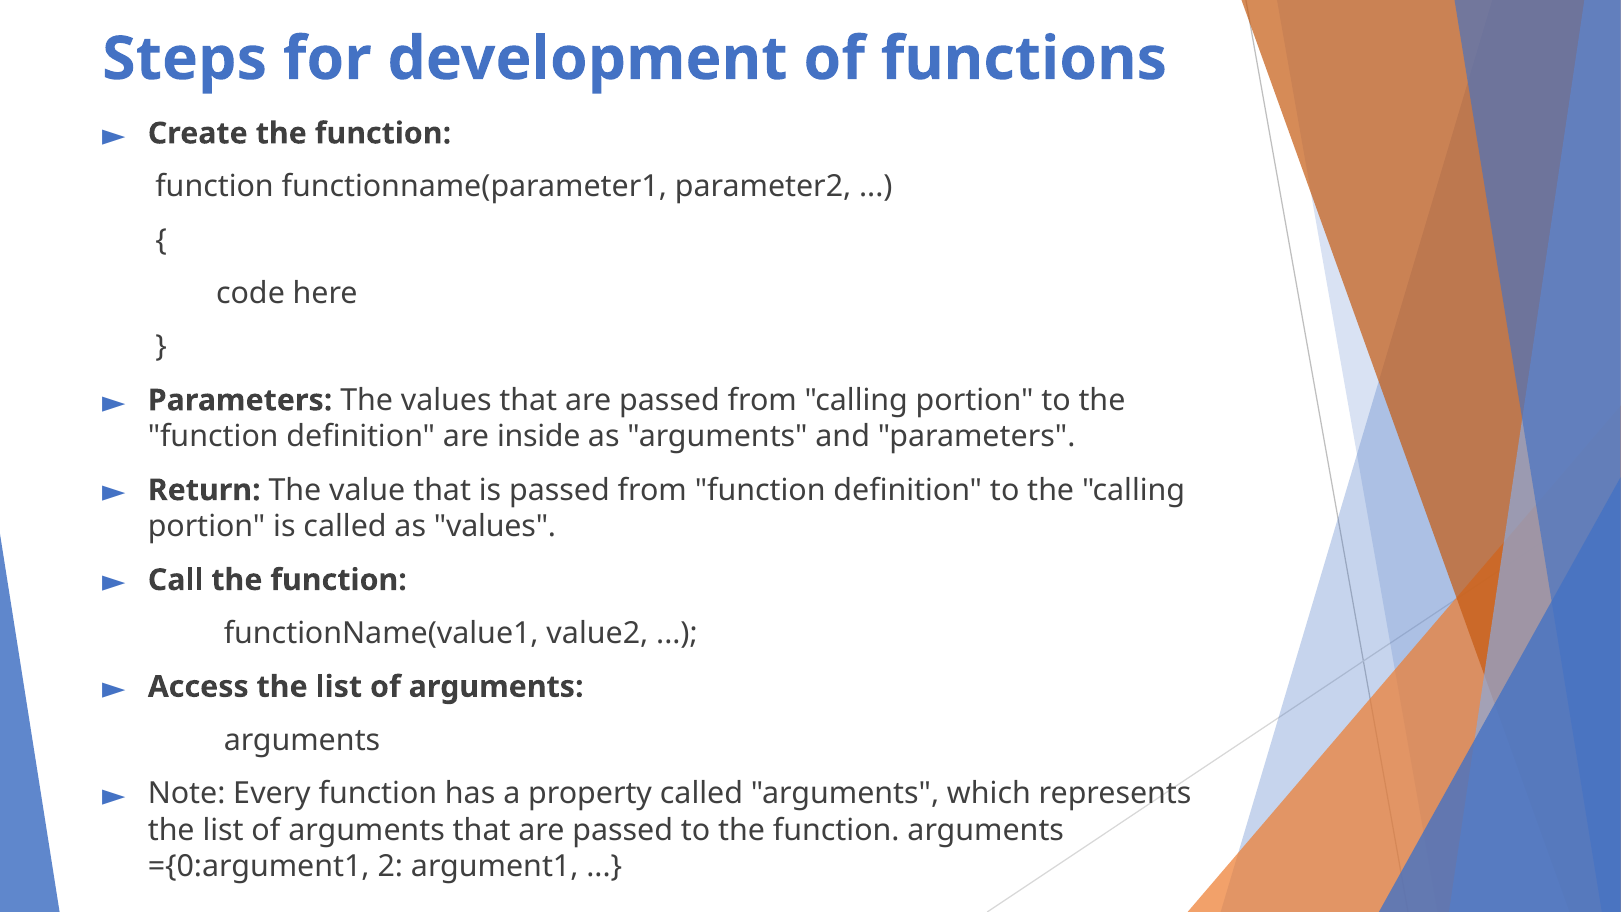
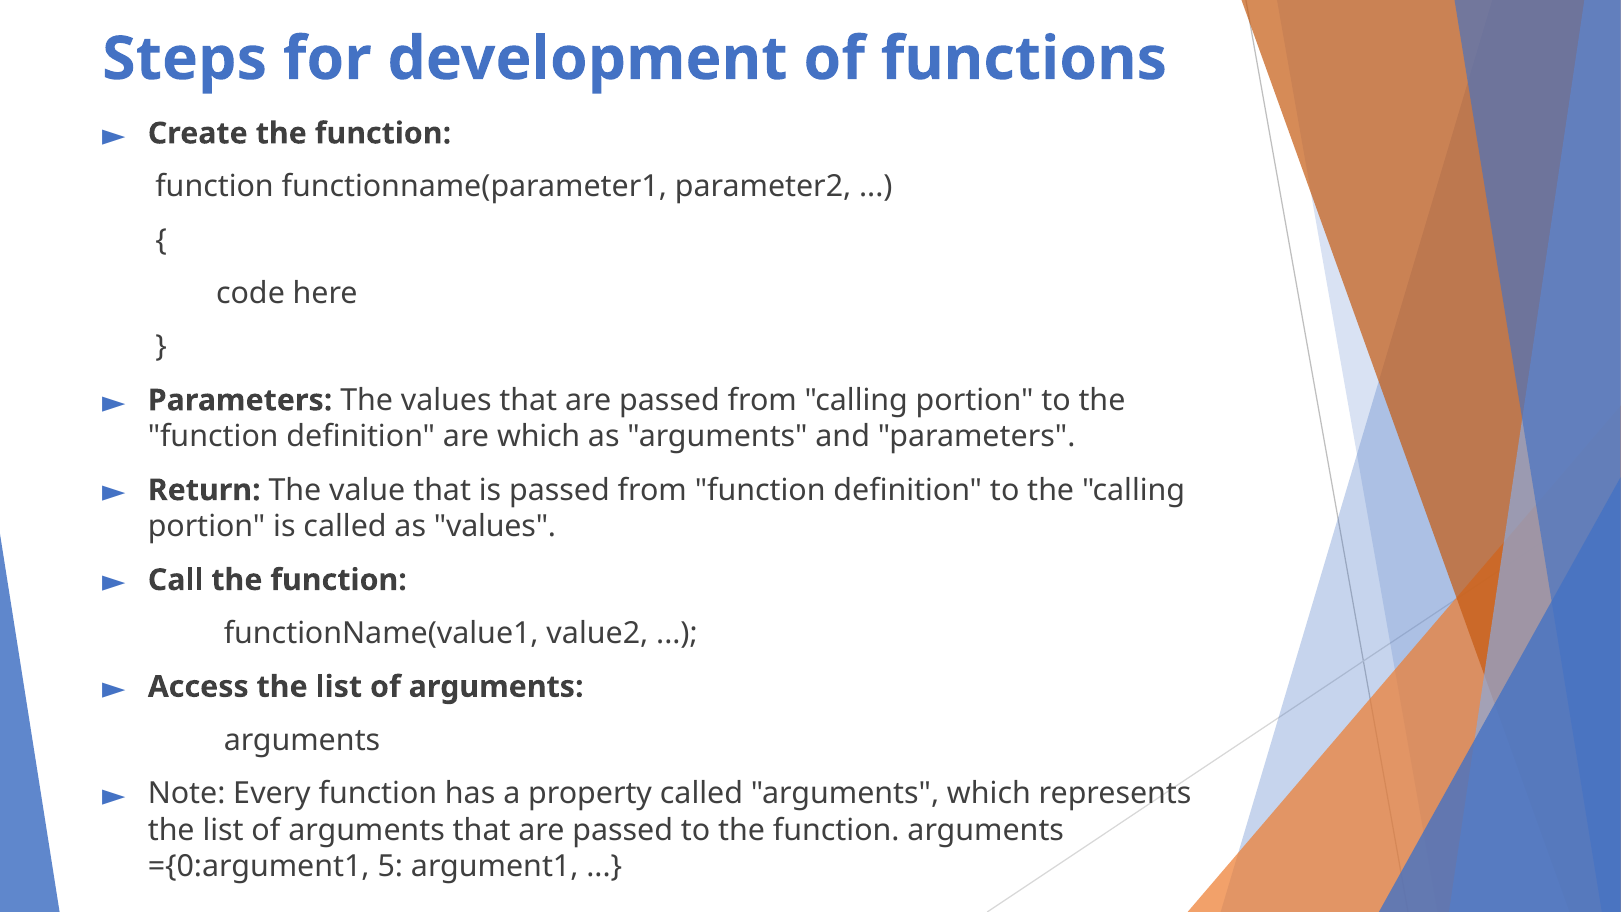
are inside: inside -> which
2: 2 -> 5
